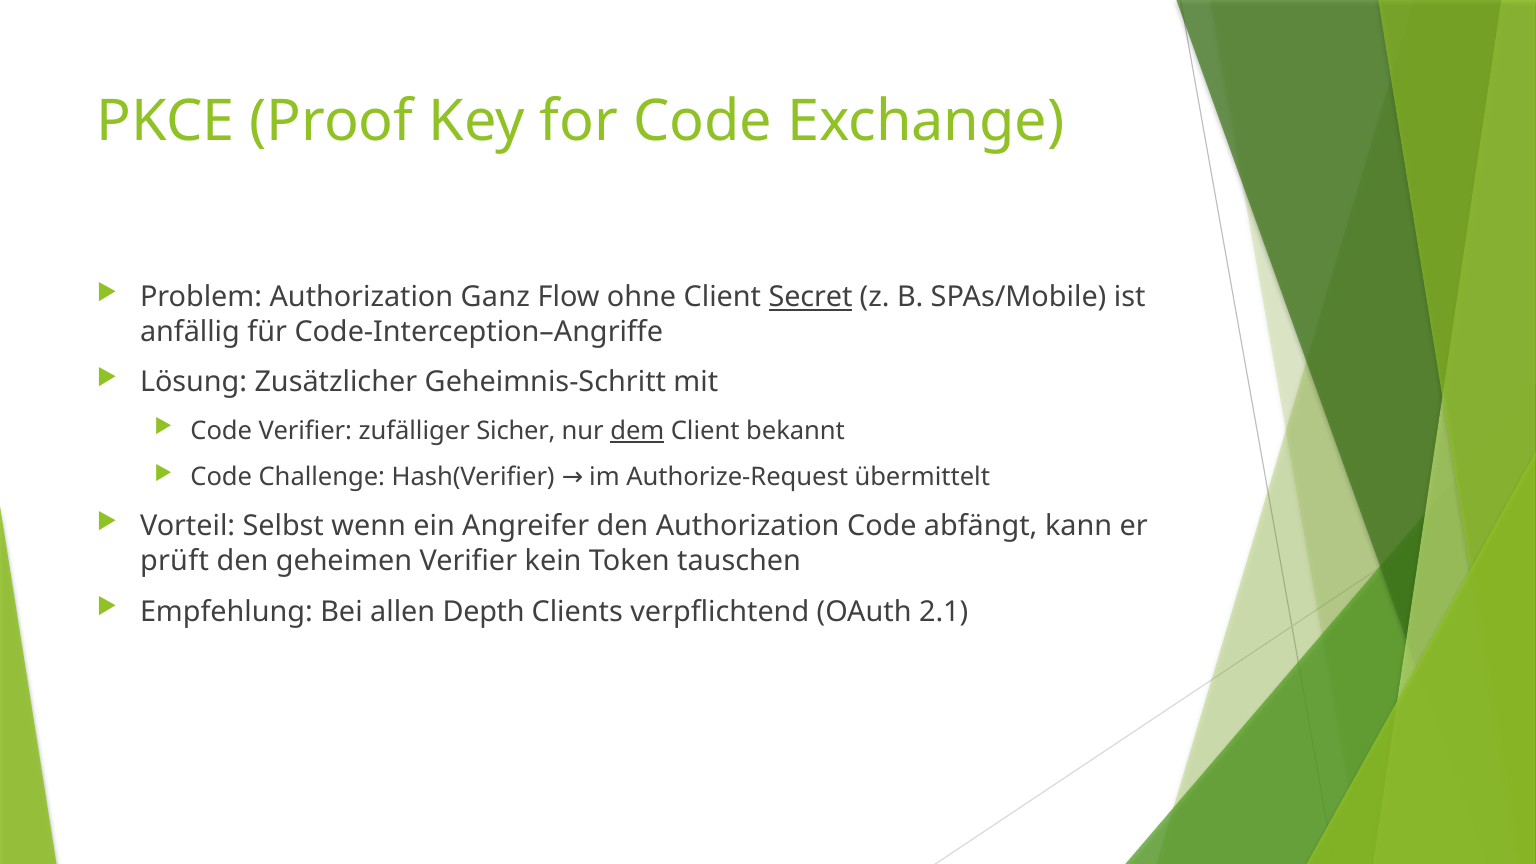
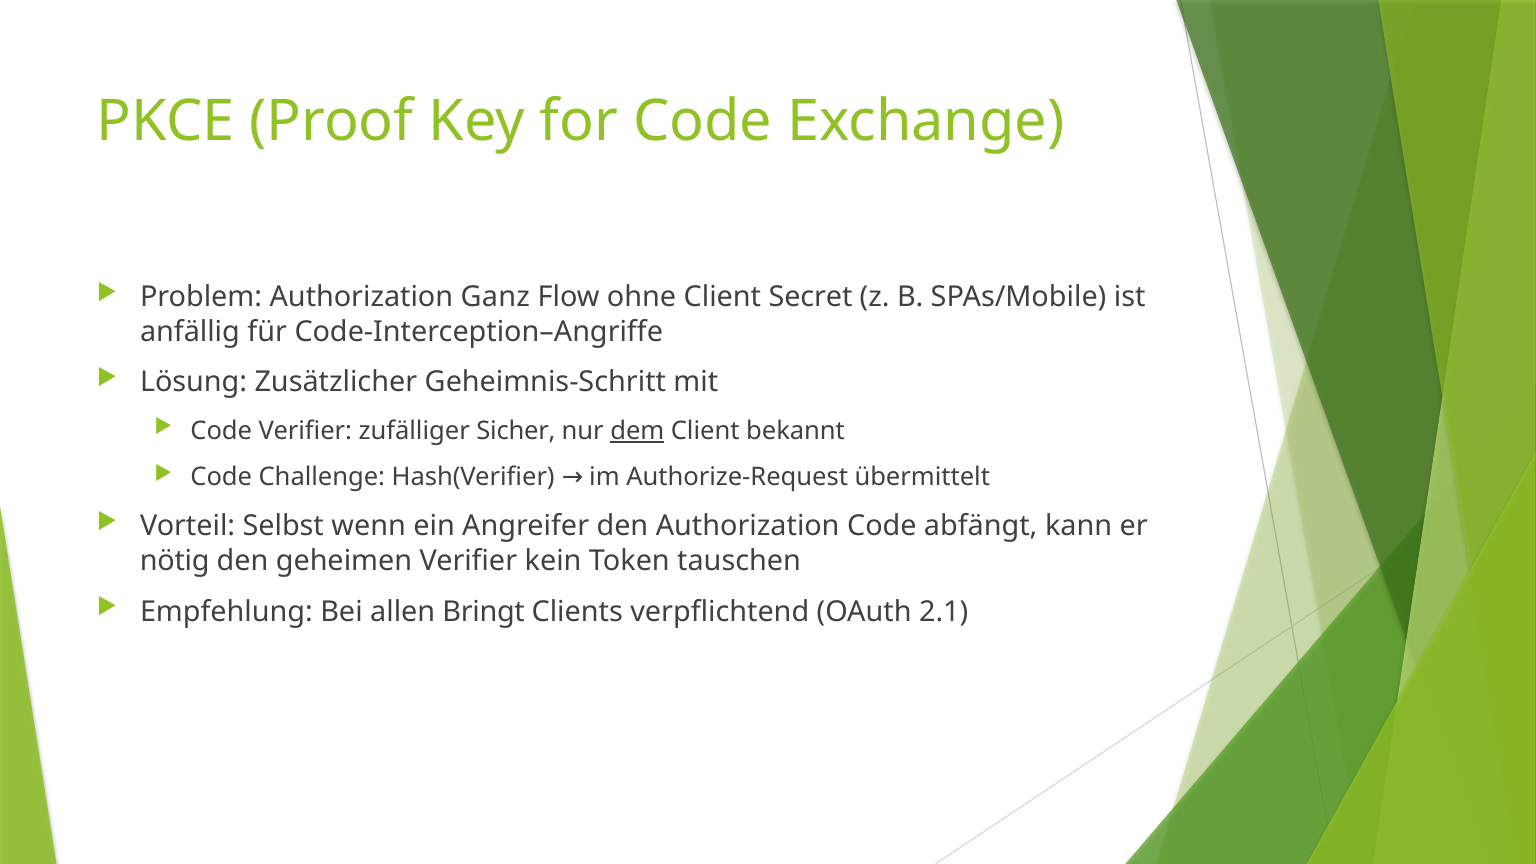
Secret underline: present -> none
prüft: prüft -> nötig
Depth: Depth -> Bringt
